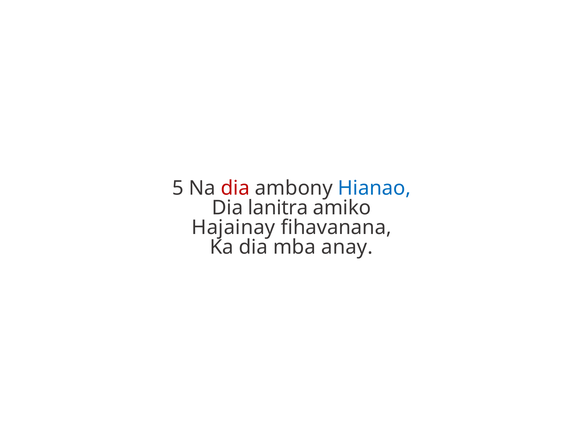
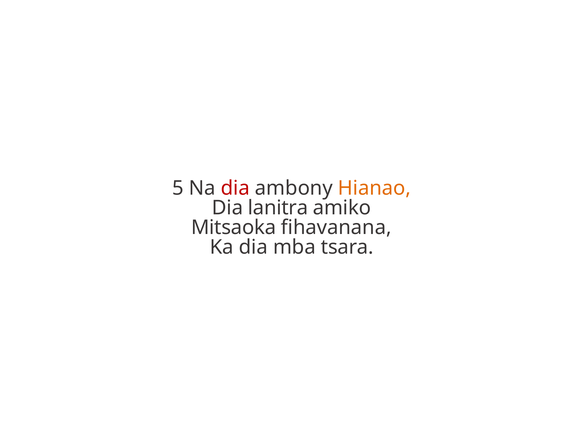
Hianao colour: blue -> orange
Hajainay: Hajainay -> Mitsaoka
anay: anay -> tsara
